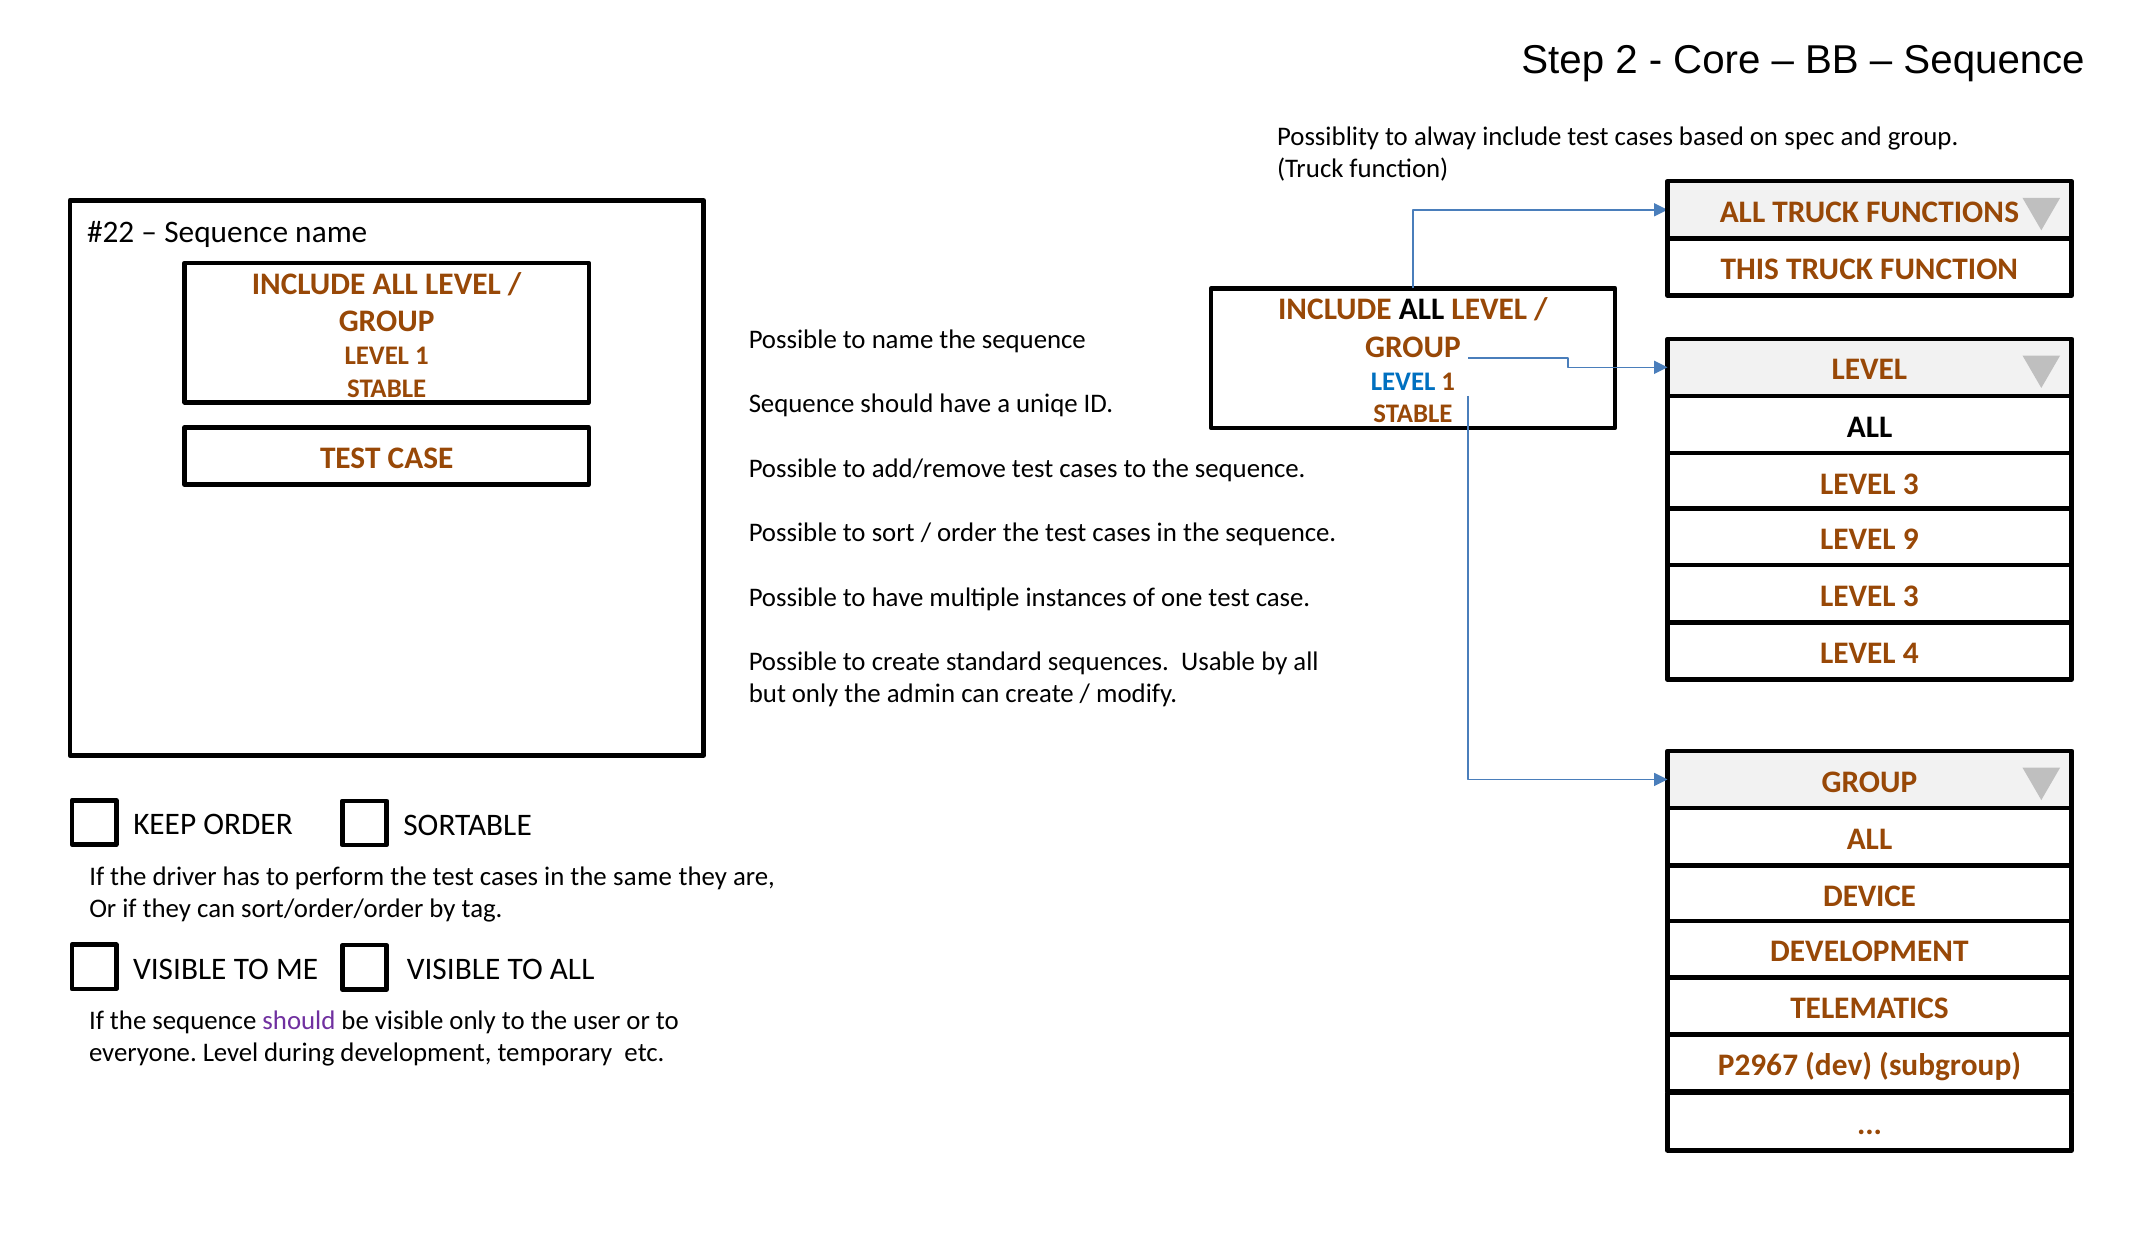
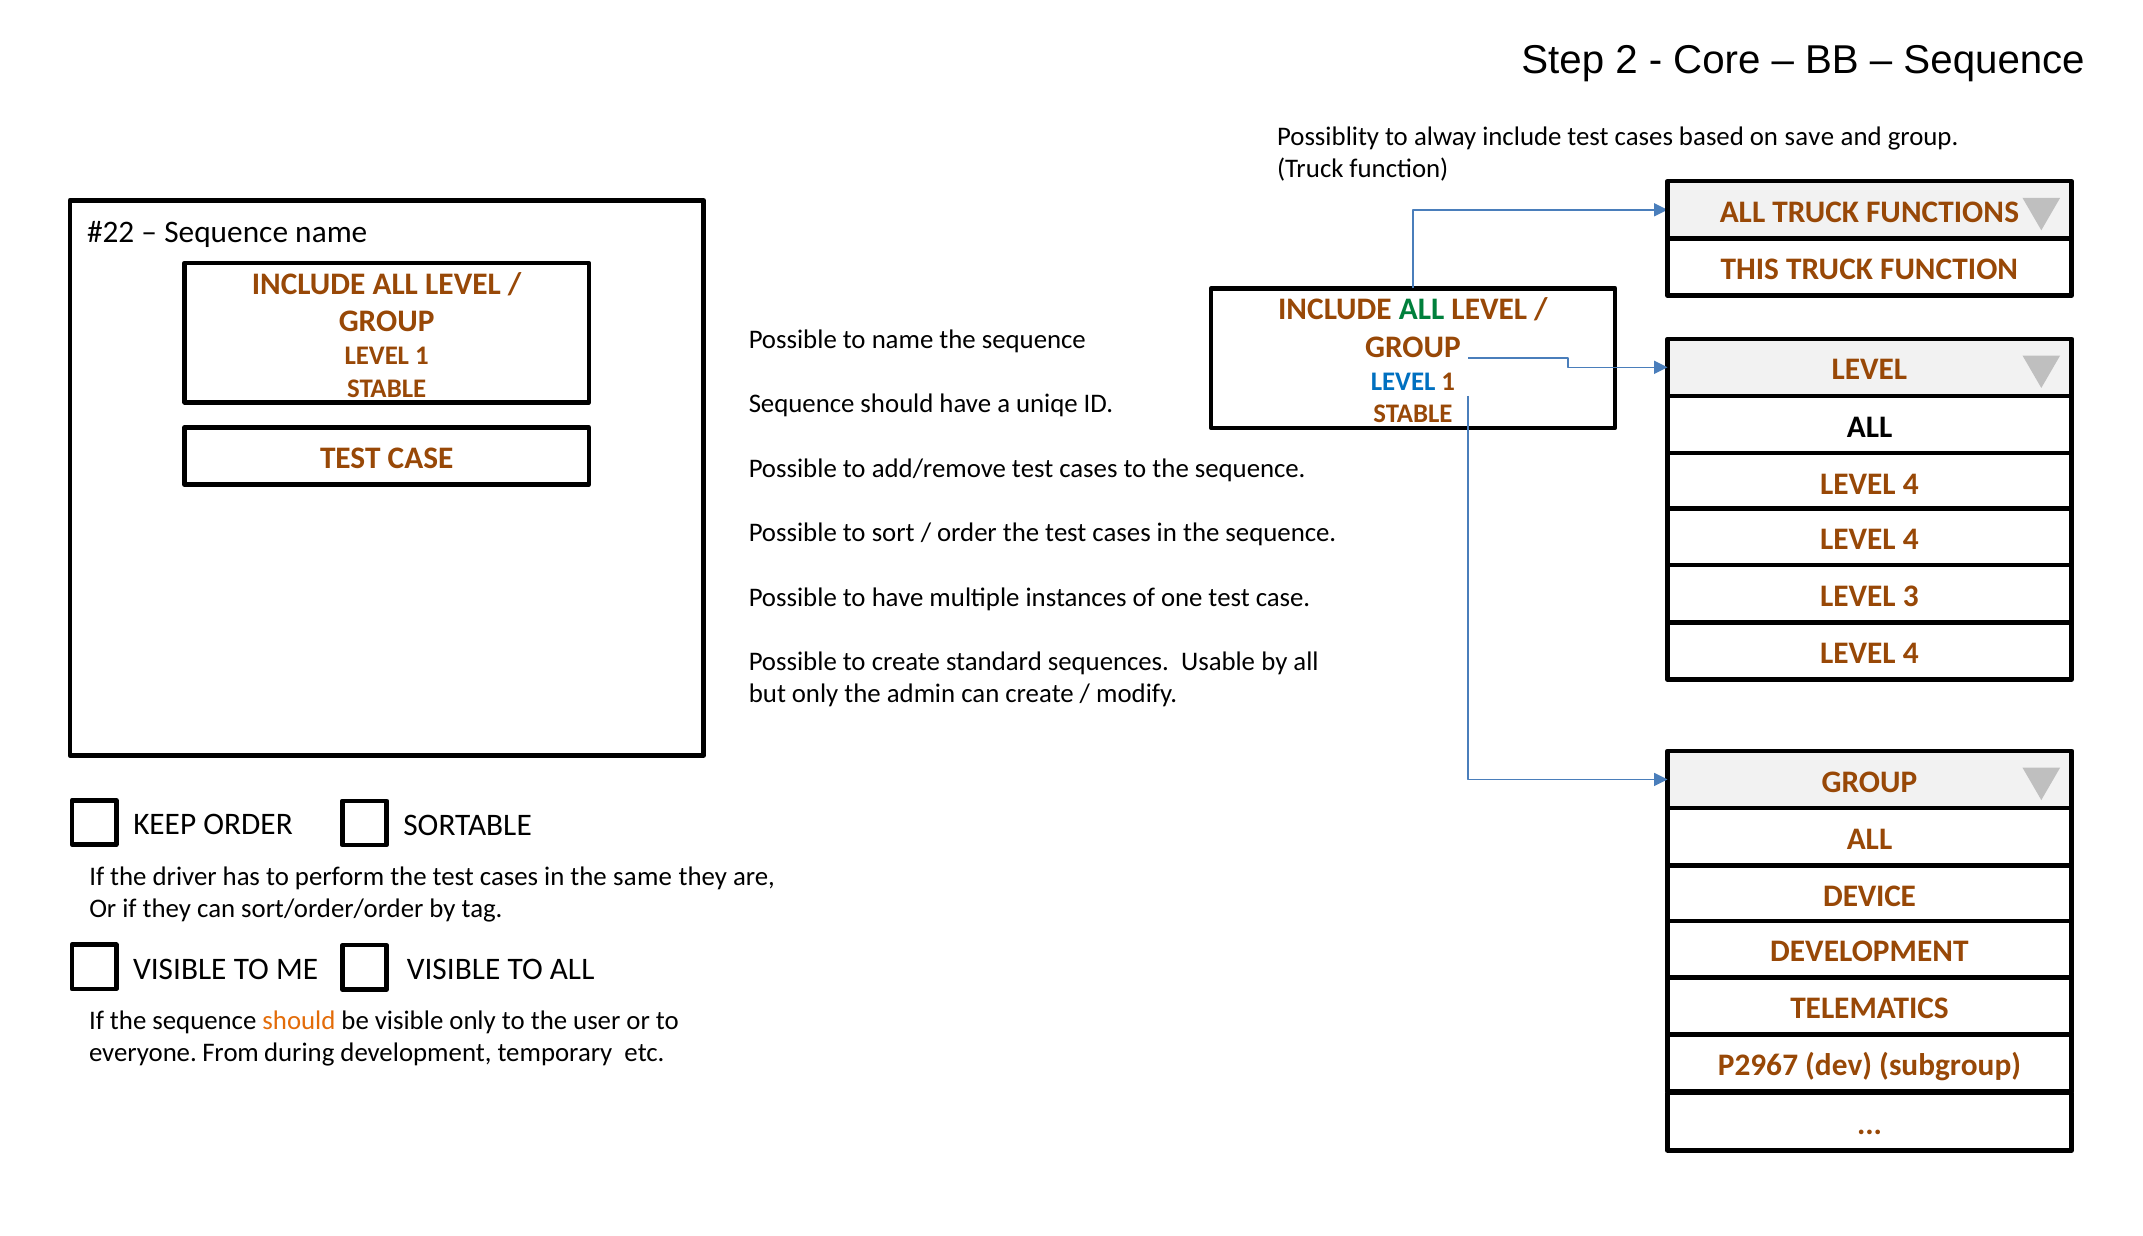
spec: spec -> save
ALL at (1422, 309) colour: black -> green
3 at (1911, 484): 3 -> 4
9 at (1911, 540): 9 -> 4
should at (299, 1021) colour: purple -> orange
everyone Level: Level -> From
